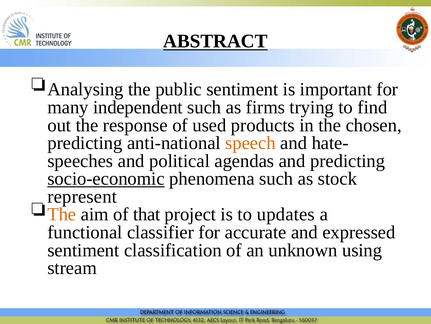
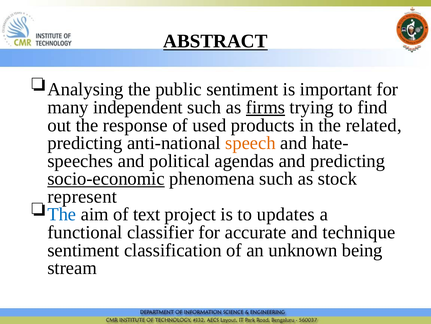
firms underline: none -> present
chosen: chosen -> related
The at (62, 214) colour: orange -> blue
that: that -> text
expressed: expressed -> technique
using: using -> being
